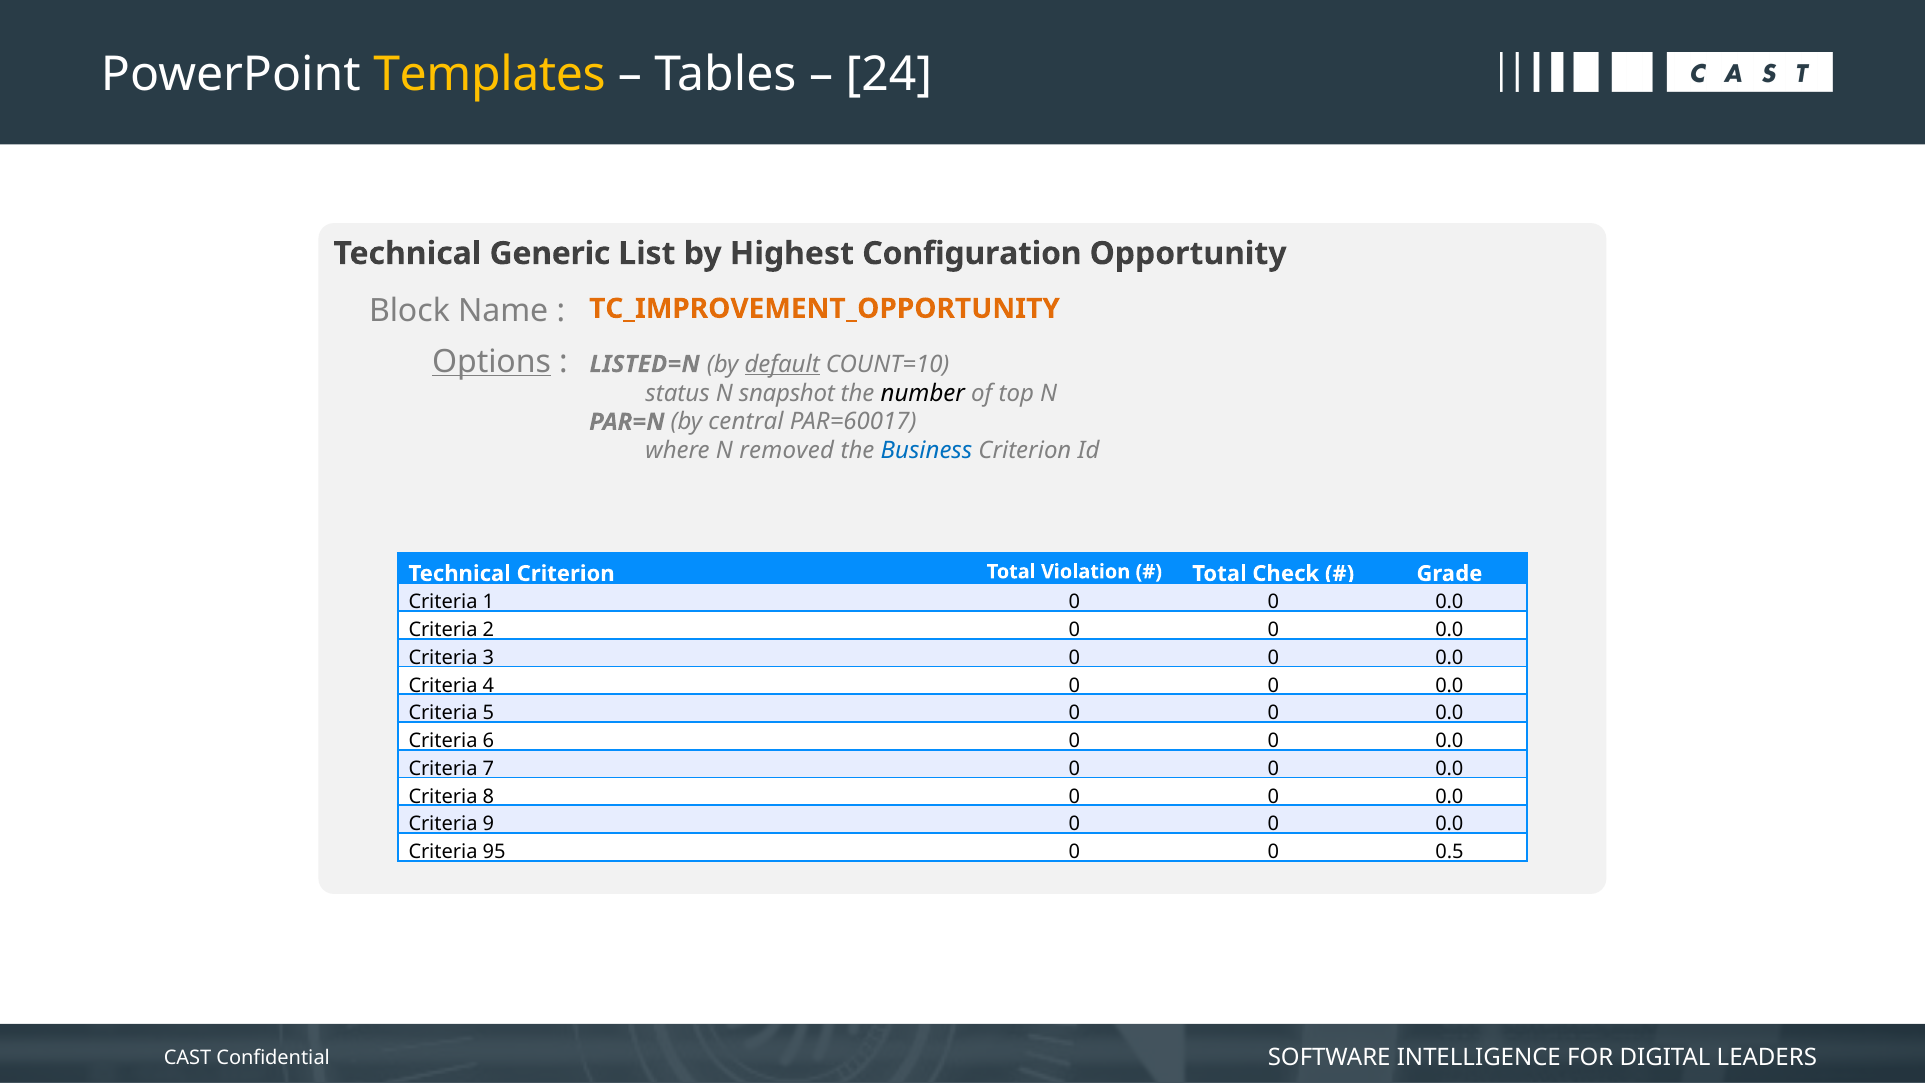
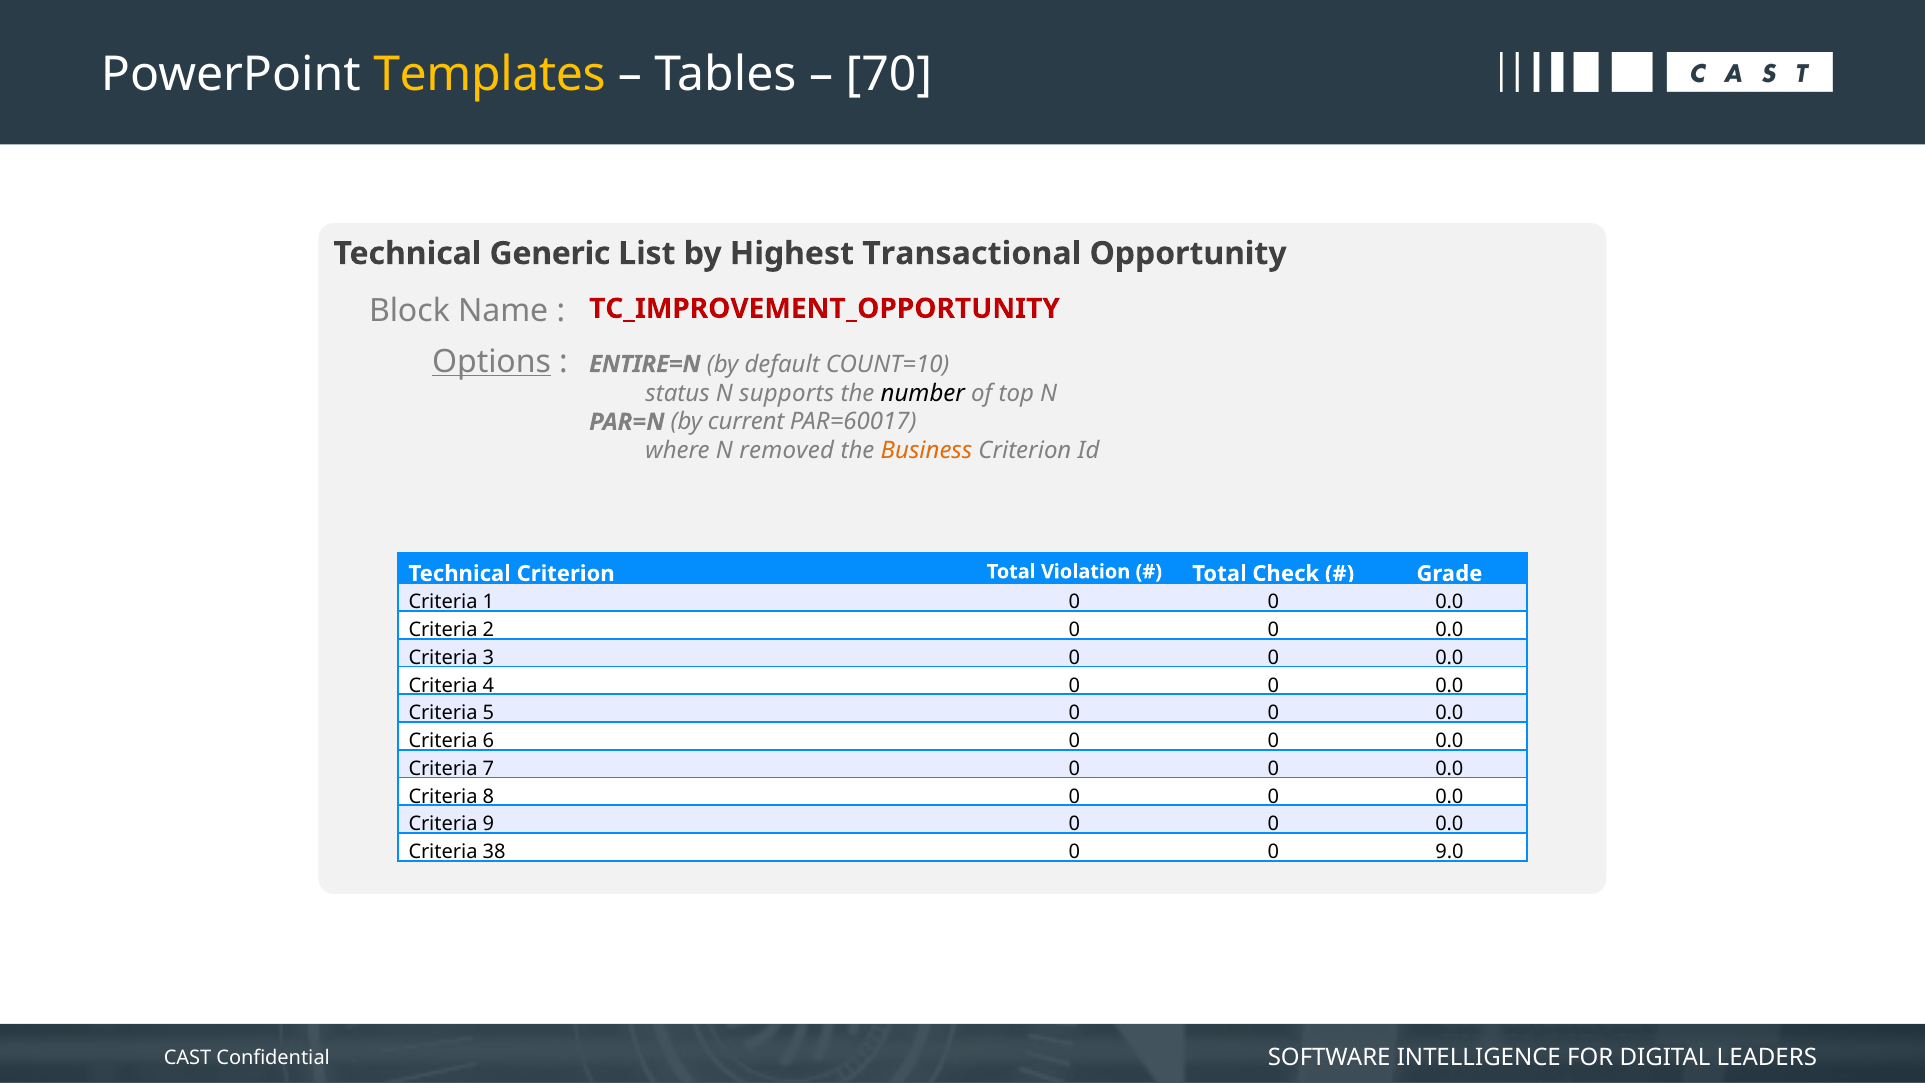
24: 24 -> 70
Configuration: Configuration -> Transactional
TC_IMPROVEMENT_OPPORTUNITY colour: orange -> red
LISTED=N: LISTED=N -> ENTIRE=N
default underline: present -> none
snapshot: snapshot -> supports
central: central -> current
Business colour: blue -> orange
95: 95 -> 38
0.5: 0.5 -> 9.0
